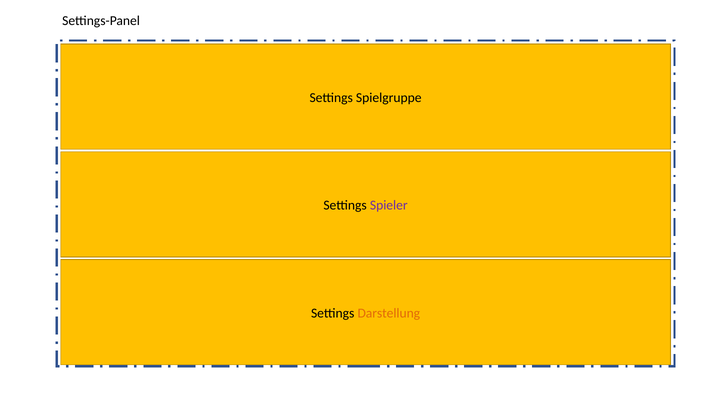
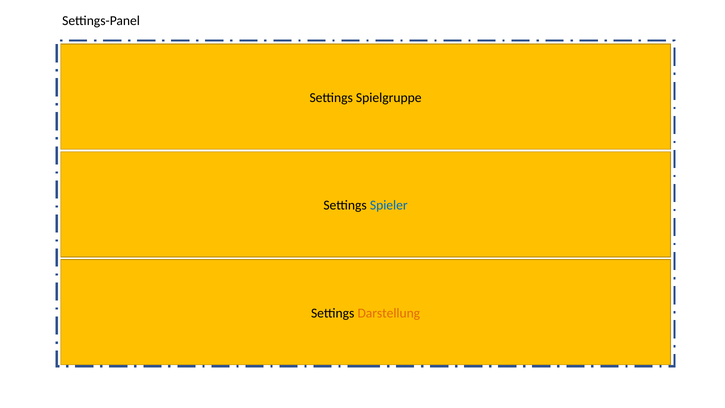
Spieler colour: purple -> blue
